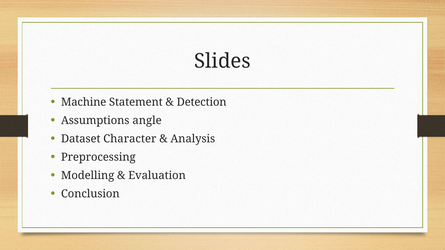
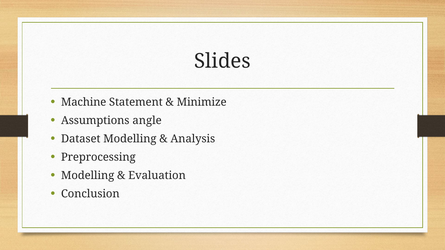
Detection: Detection -> Minimize
Dataset Character: Character -> Modelling
